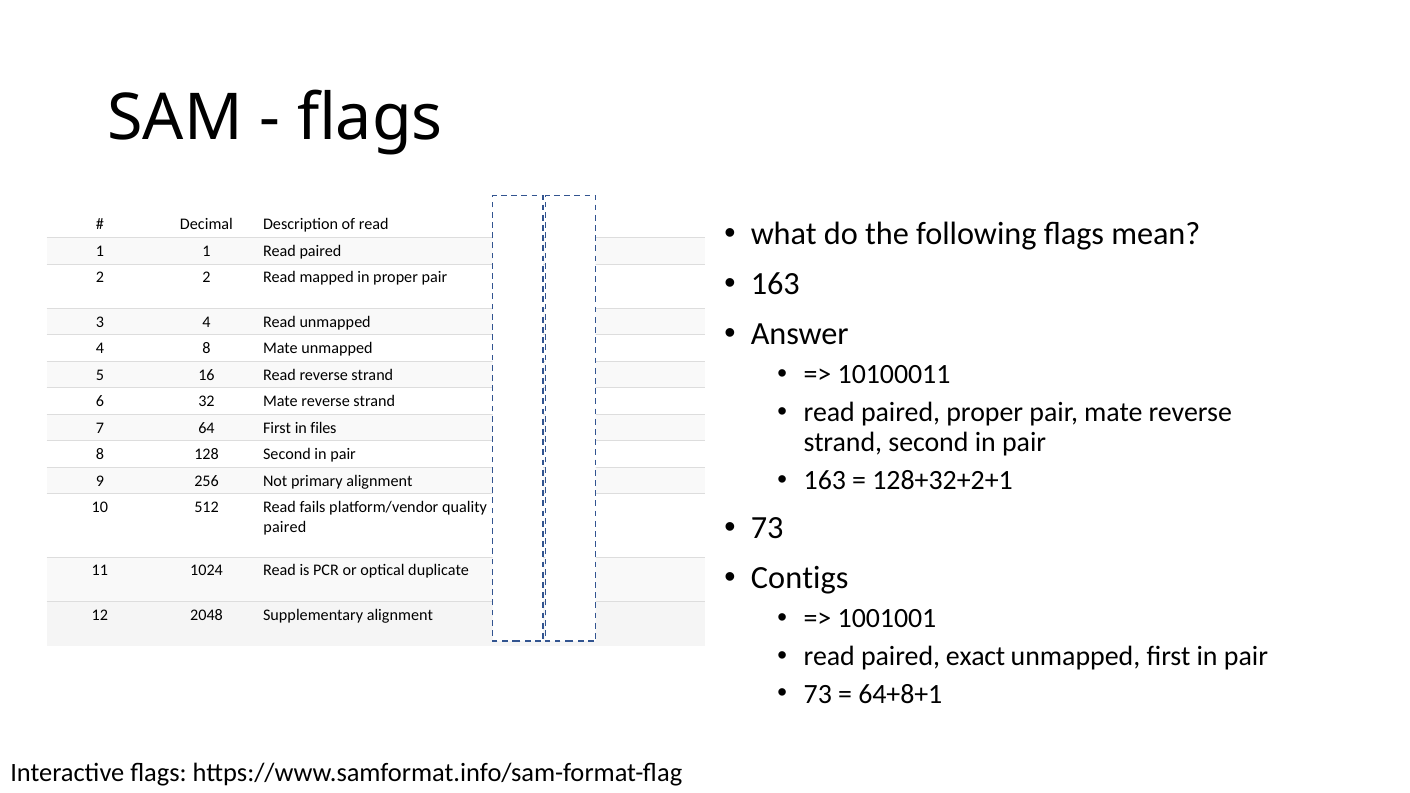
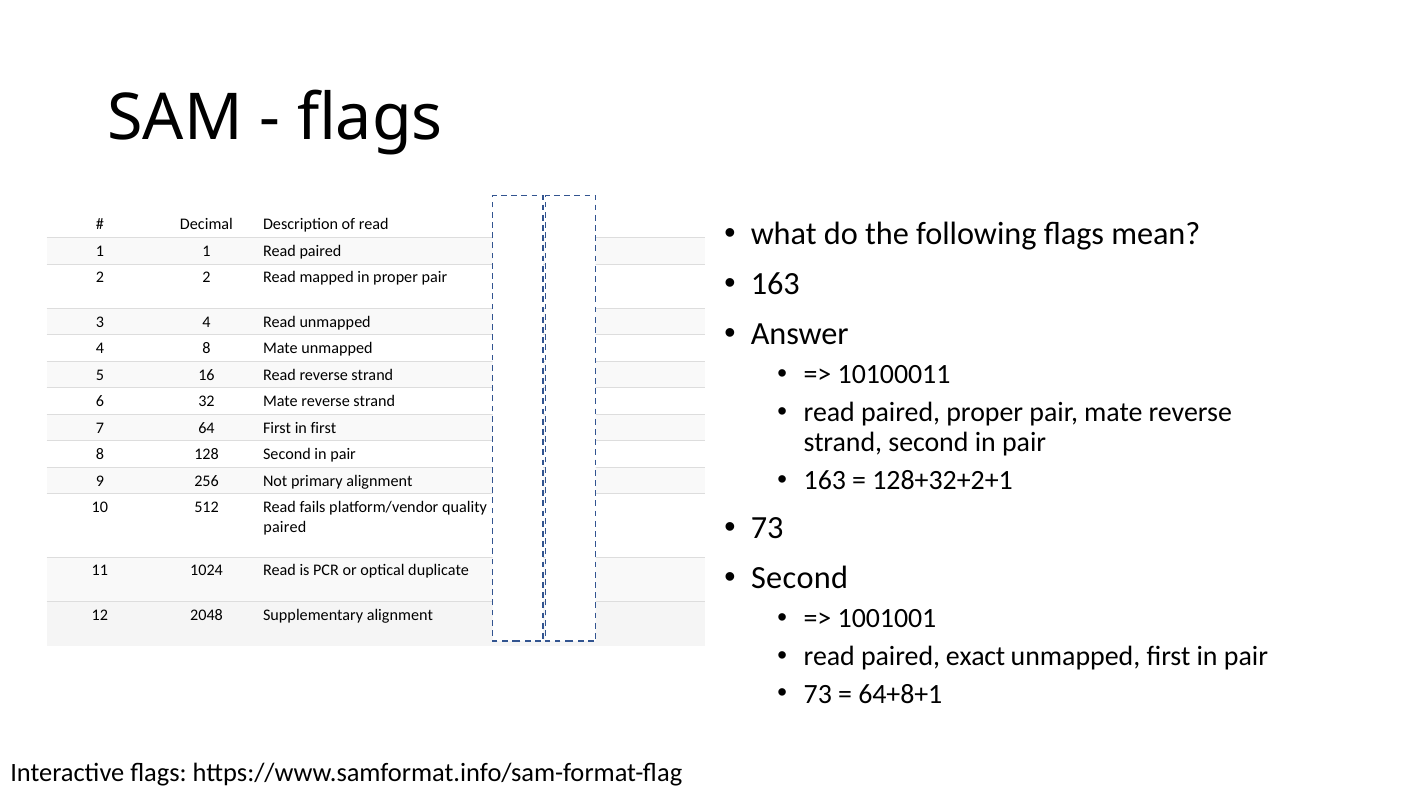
in files: files -> first
Contigs at (800, 578): Contigs -> Second
